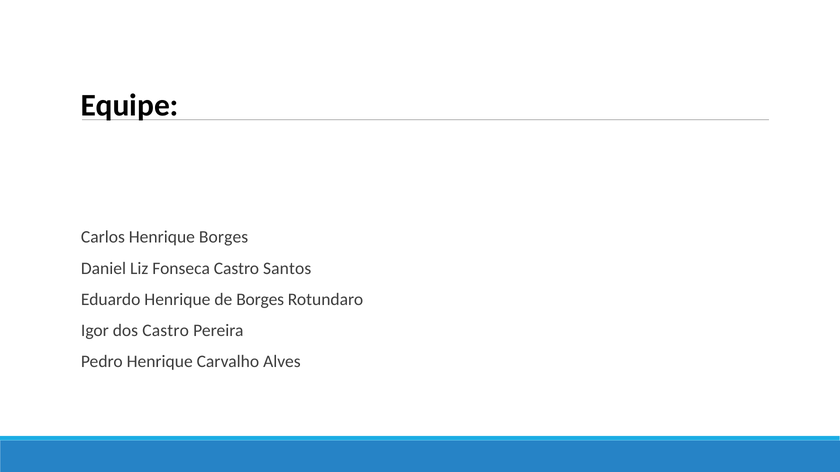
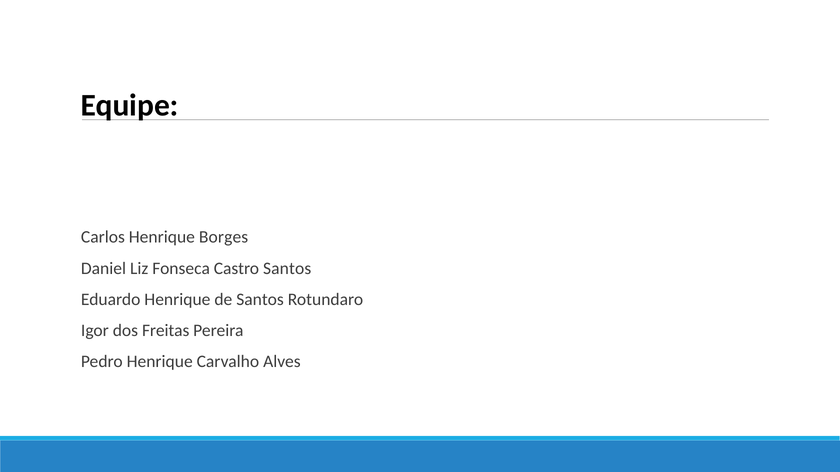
de Borges: Borges -> Santos
dos Castro: Castro -> Freitas
